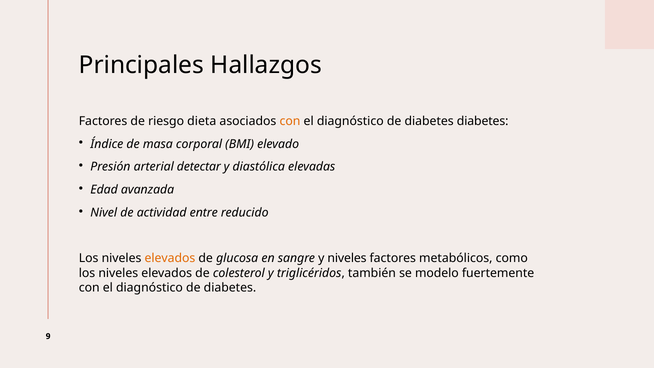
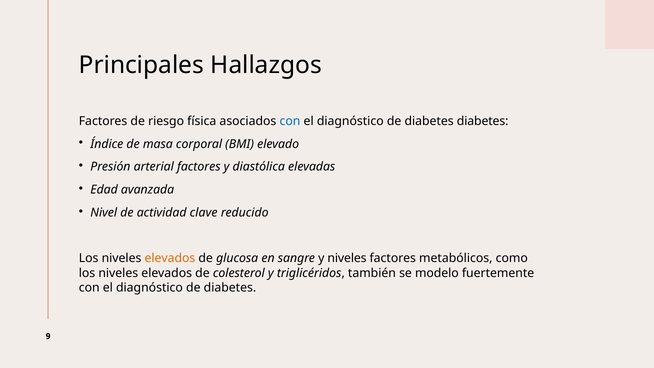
dieta: dieta -> física
con at (290, 121) colour: orange -> blue
arterial detectar: detectar -> factores
entre: entre -> clave
